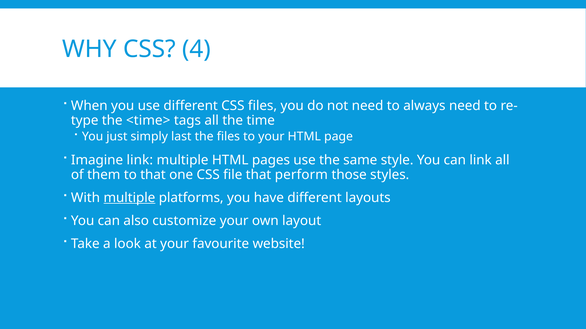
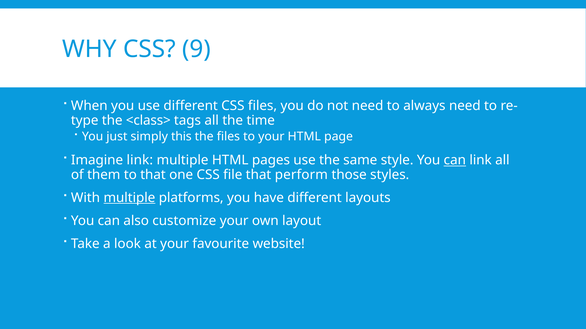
4: 4 -> 9
<time>: <time> -> <class>
last: last -> this
can at (455, 160) underline: none -> present
